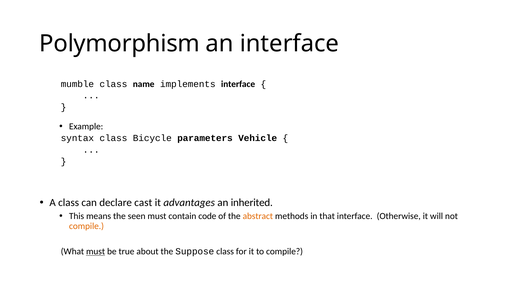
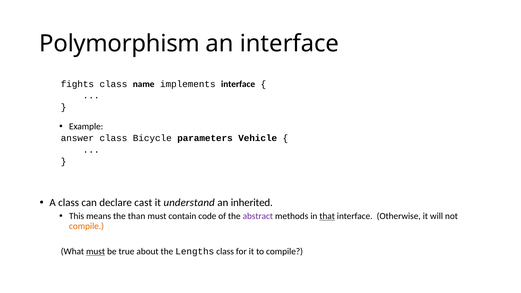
mumble: mumble -> fights
syntax: syntax -> answer
advantages: advantages -> understand
seen: seen -> than
abstract colour: orange -> purple
that underline: none -> present
Suppose: Suppose -> Lengths
